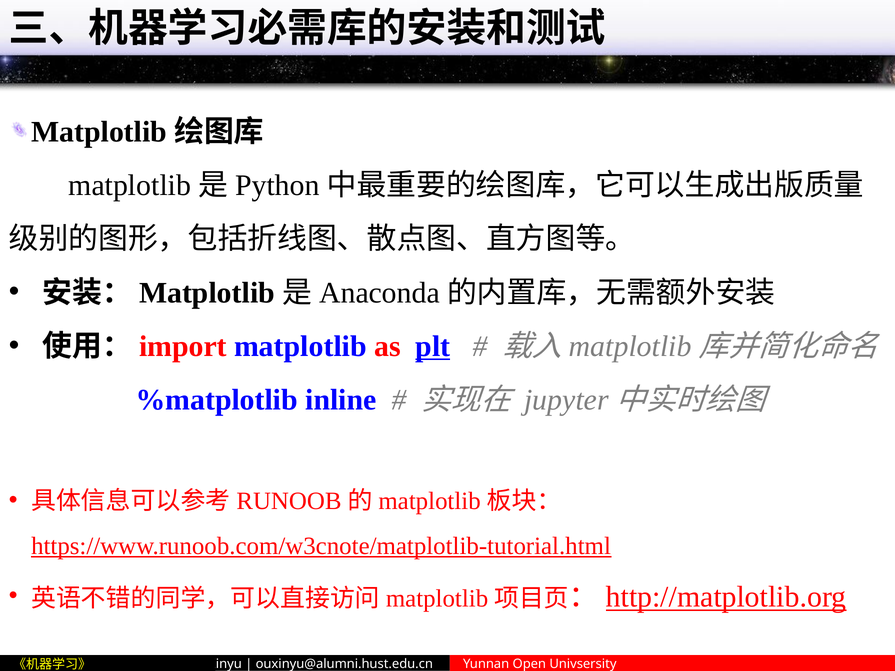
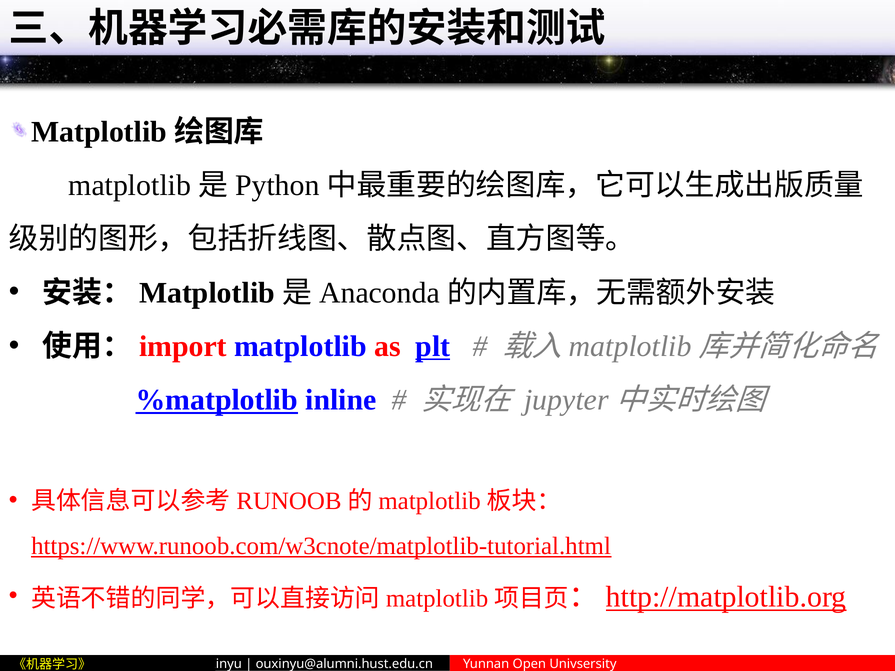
%matplotlib underline: none -> present
